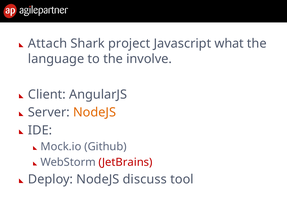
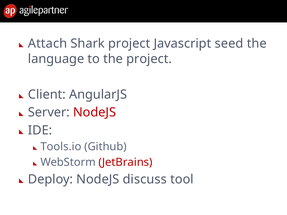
what: what -> seed
the involve: involve -> project
NodeJS at (95, 113) colour: orange -> red
Mock.io: Mock.io -> Tools.io
